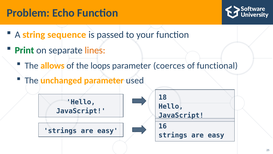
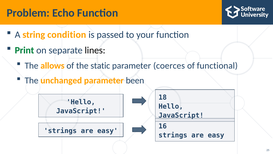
sequence: sequence -> condition
lines colour: orange -> black
loops: loops -> static
used: used -> been
